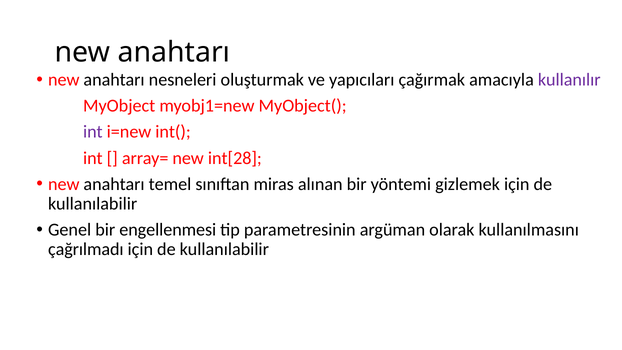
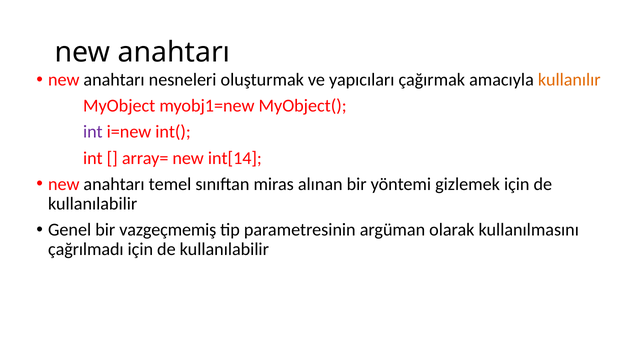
kullanılır colour: purple -> orange
int[28: int[28 -> int[14
engellenmesi: engellenmesi -> vazgeçmemiş
